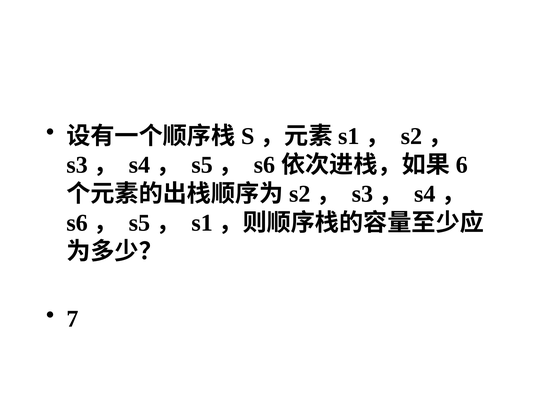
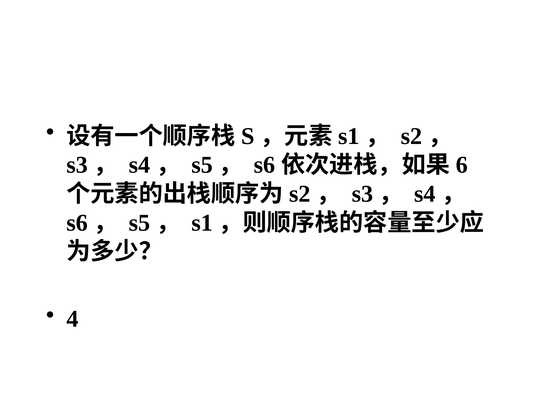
7: 7 -> 4
